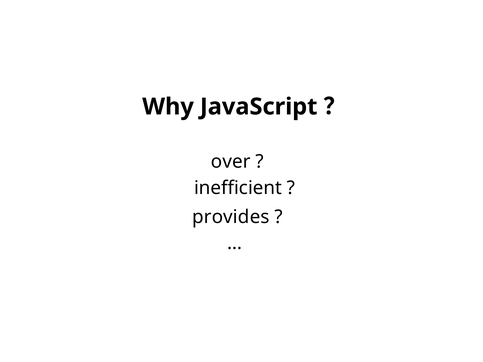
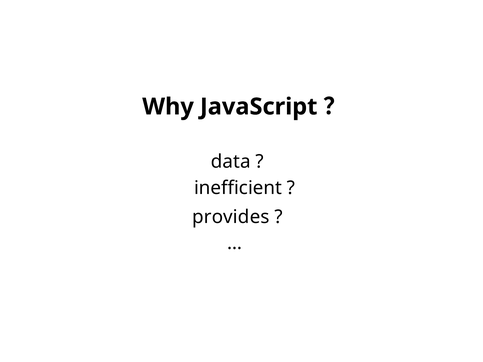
over: over -> data
